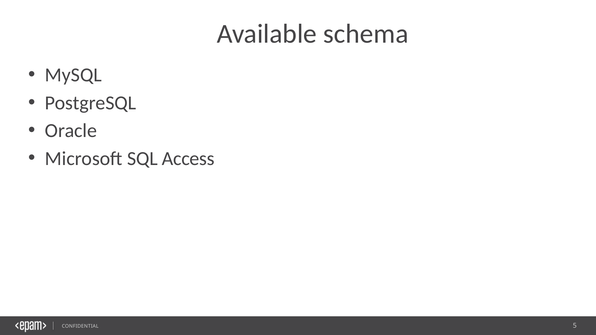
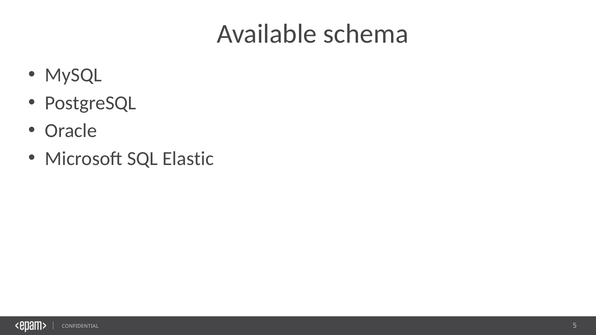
Access: Access -> Elastic
